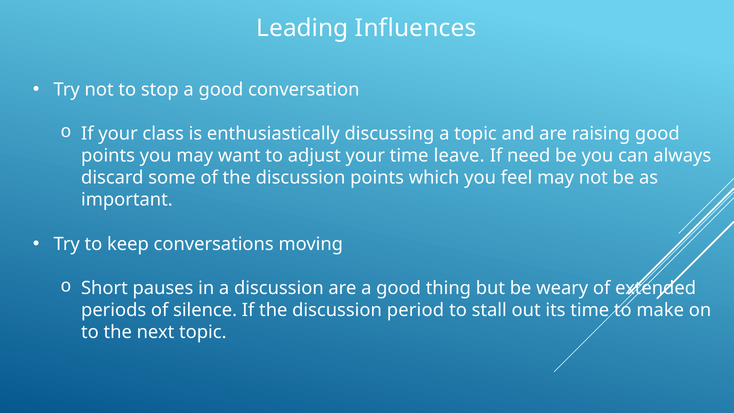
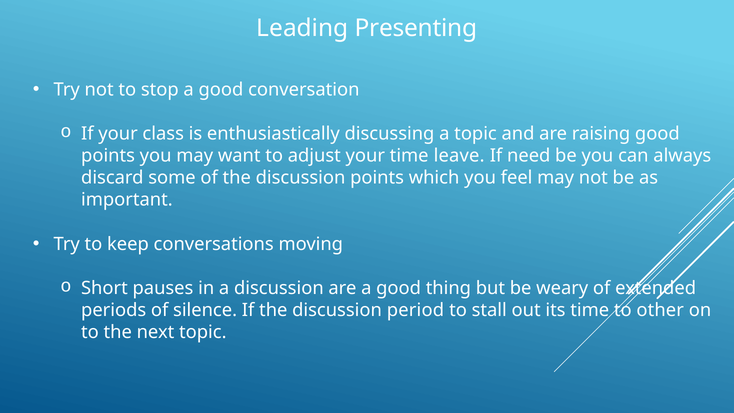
Influences: Influences -> Presenting
make: make -> other
